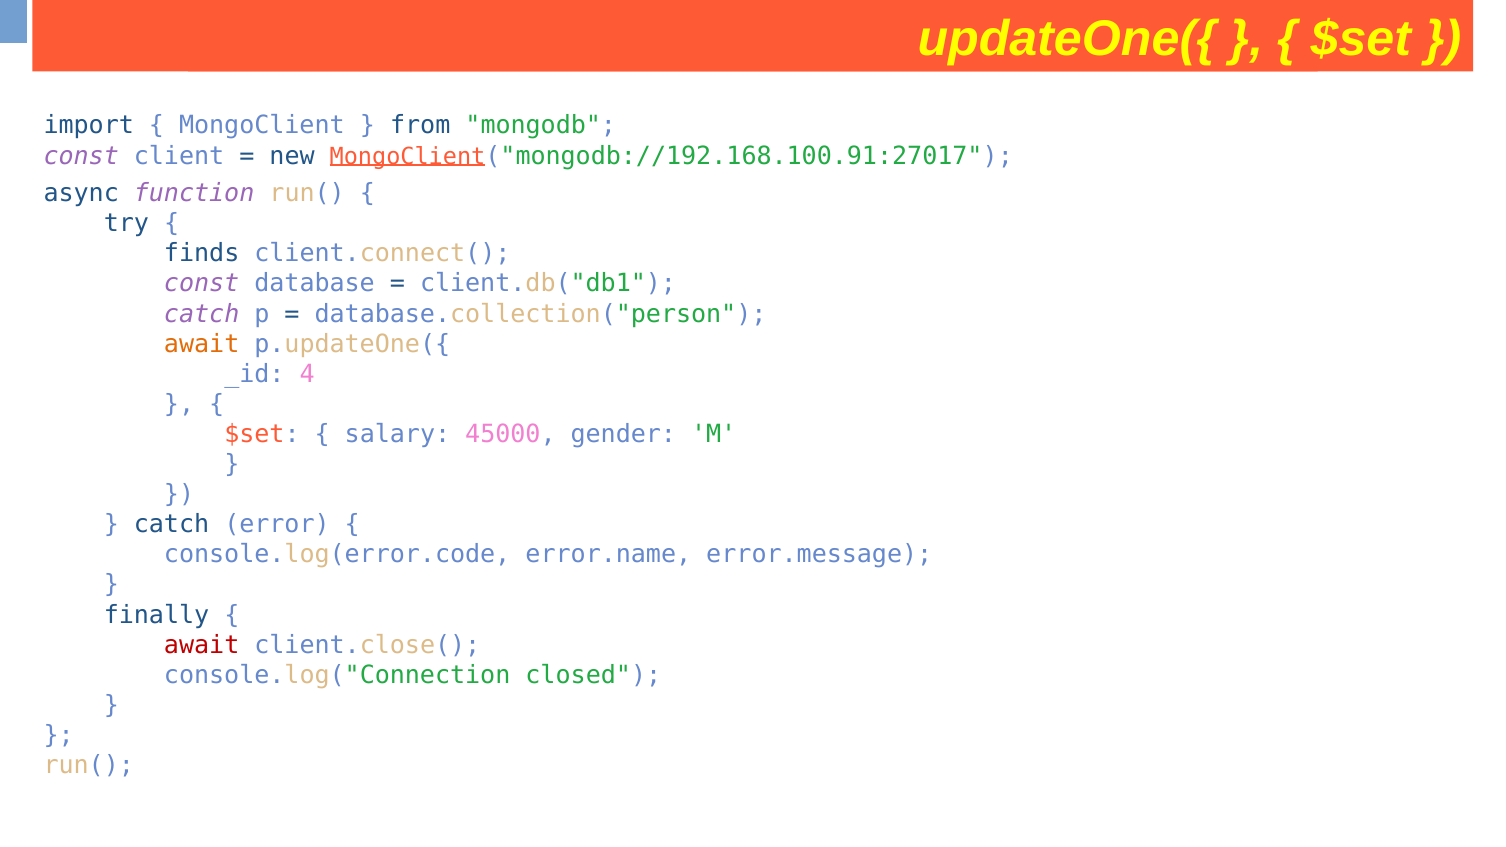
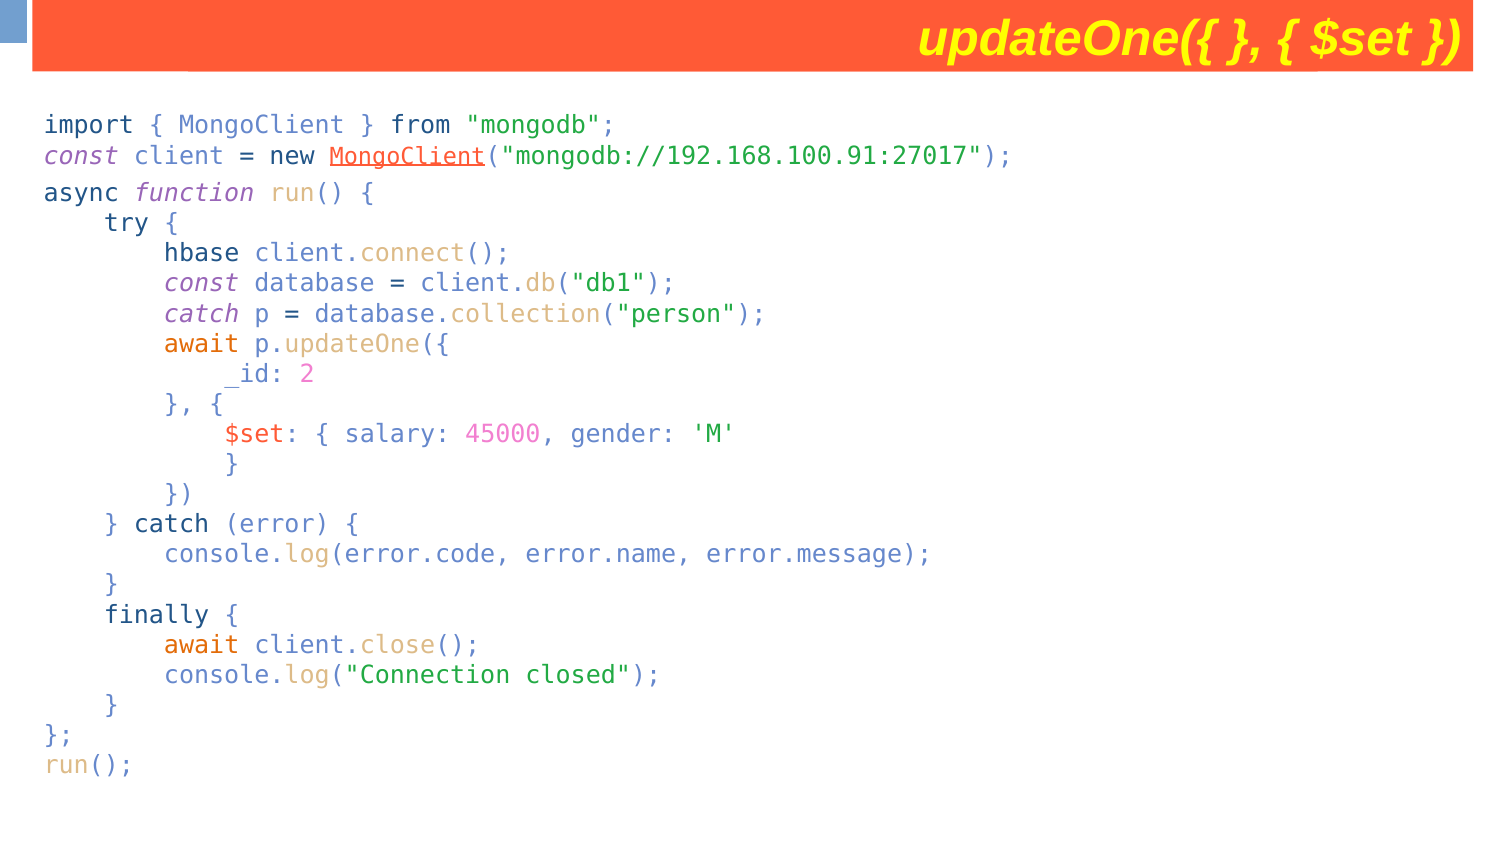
finds: finds -> hbase
4: 4 -> 2
await at (202, 645) colour: red -> orange
